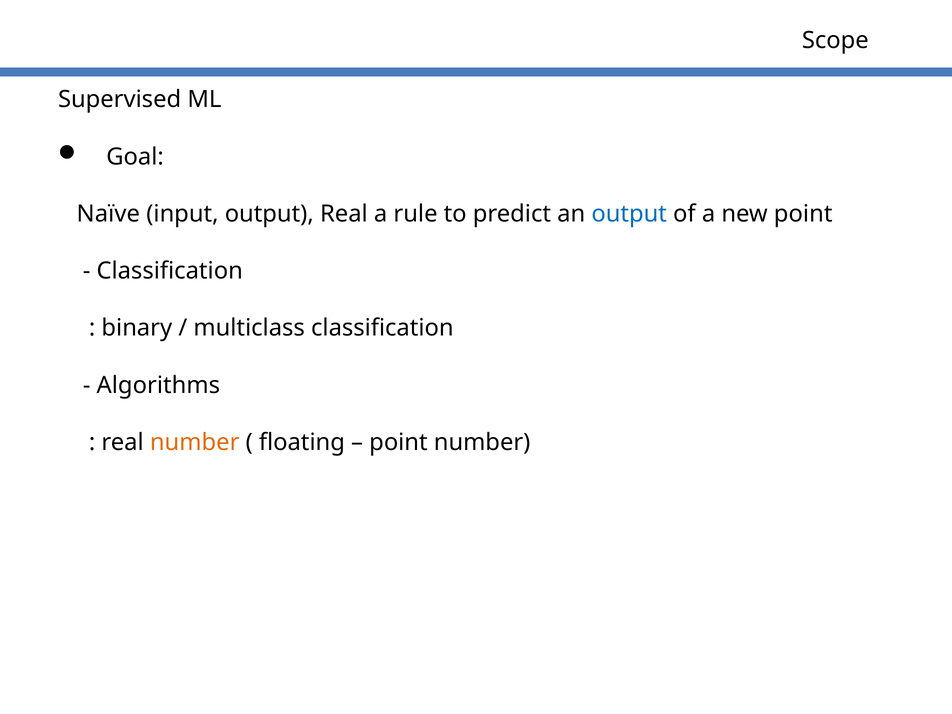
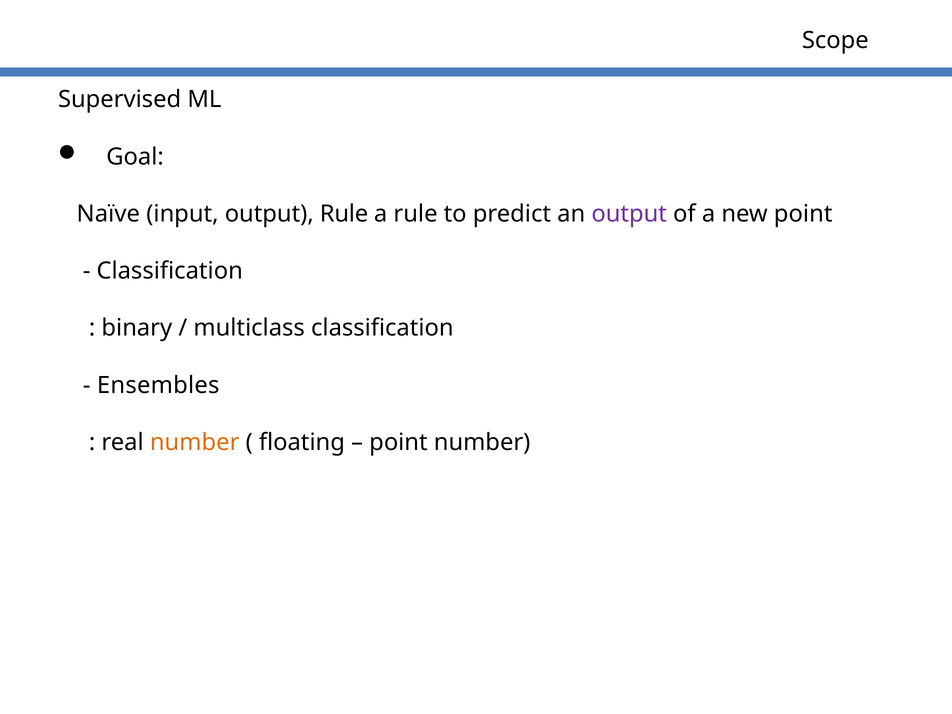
output Real: Real -> Rule
output at (629, 214) colour: blue -> purple
Algorithms: Algorithms -> Ensembles
